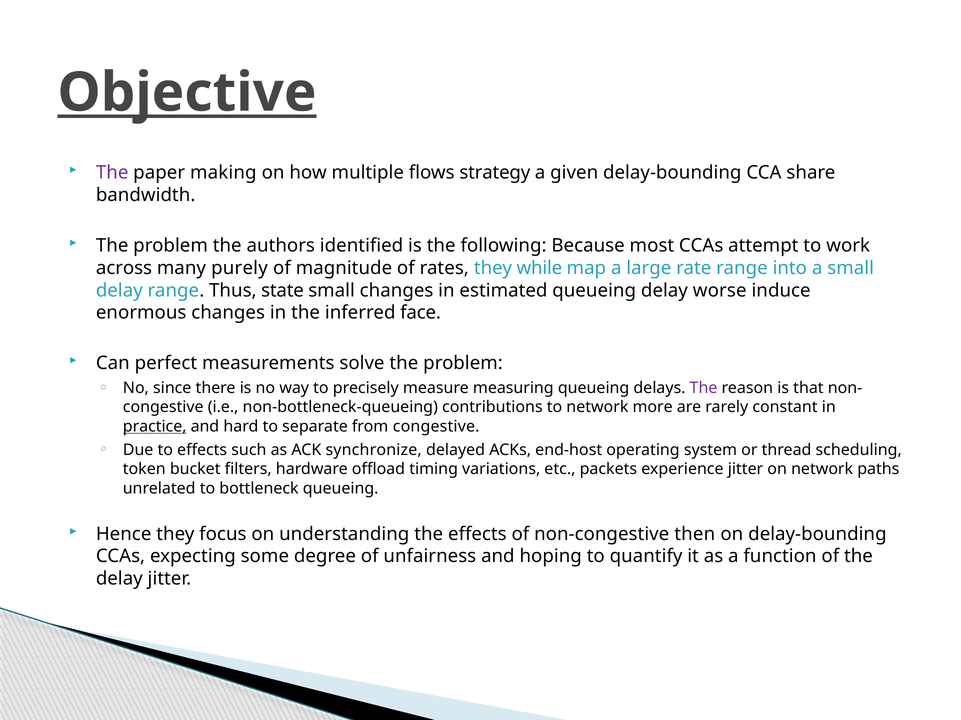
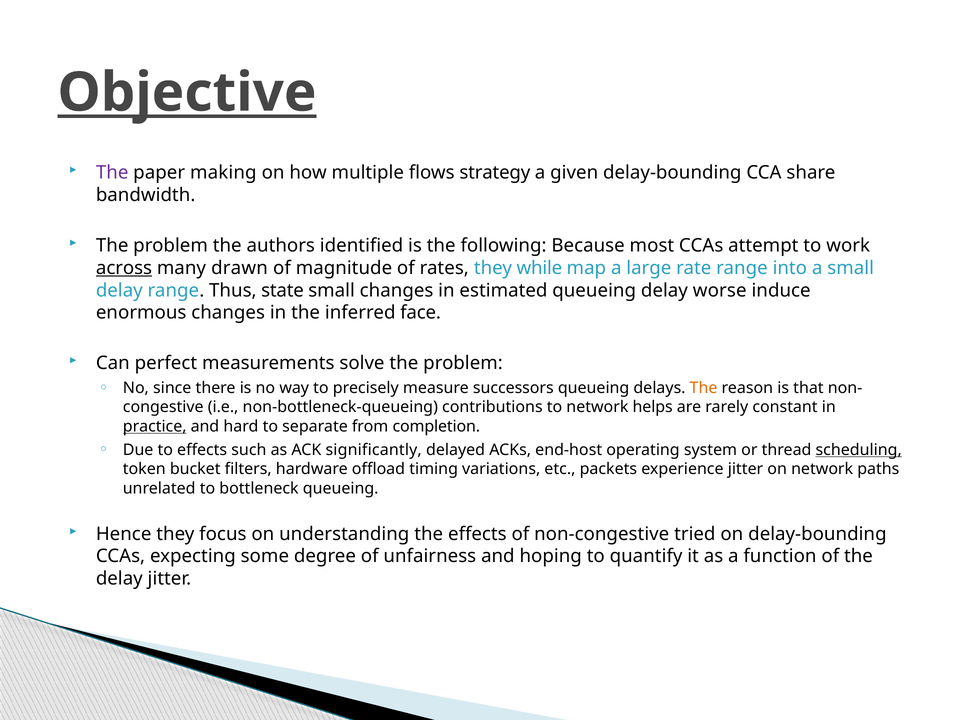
across underline: none -> present
purely: purely -> drawn
measuring: measuring -> successors
The at (704, 388) colour: purple -> orange
more: more -> helps
from congestive: congestive -> completion
synchronize: synchronize -> significantly
scheduling underline: none -> present
then: then -> tried
